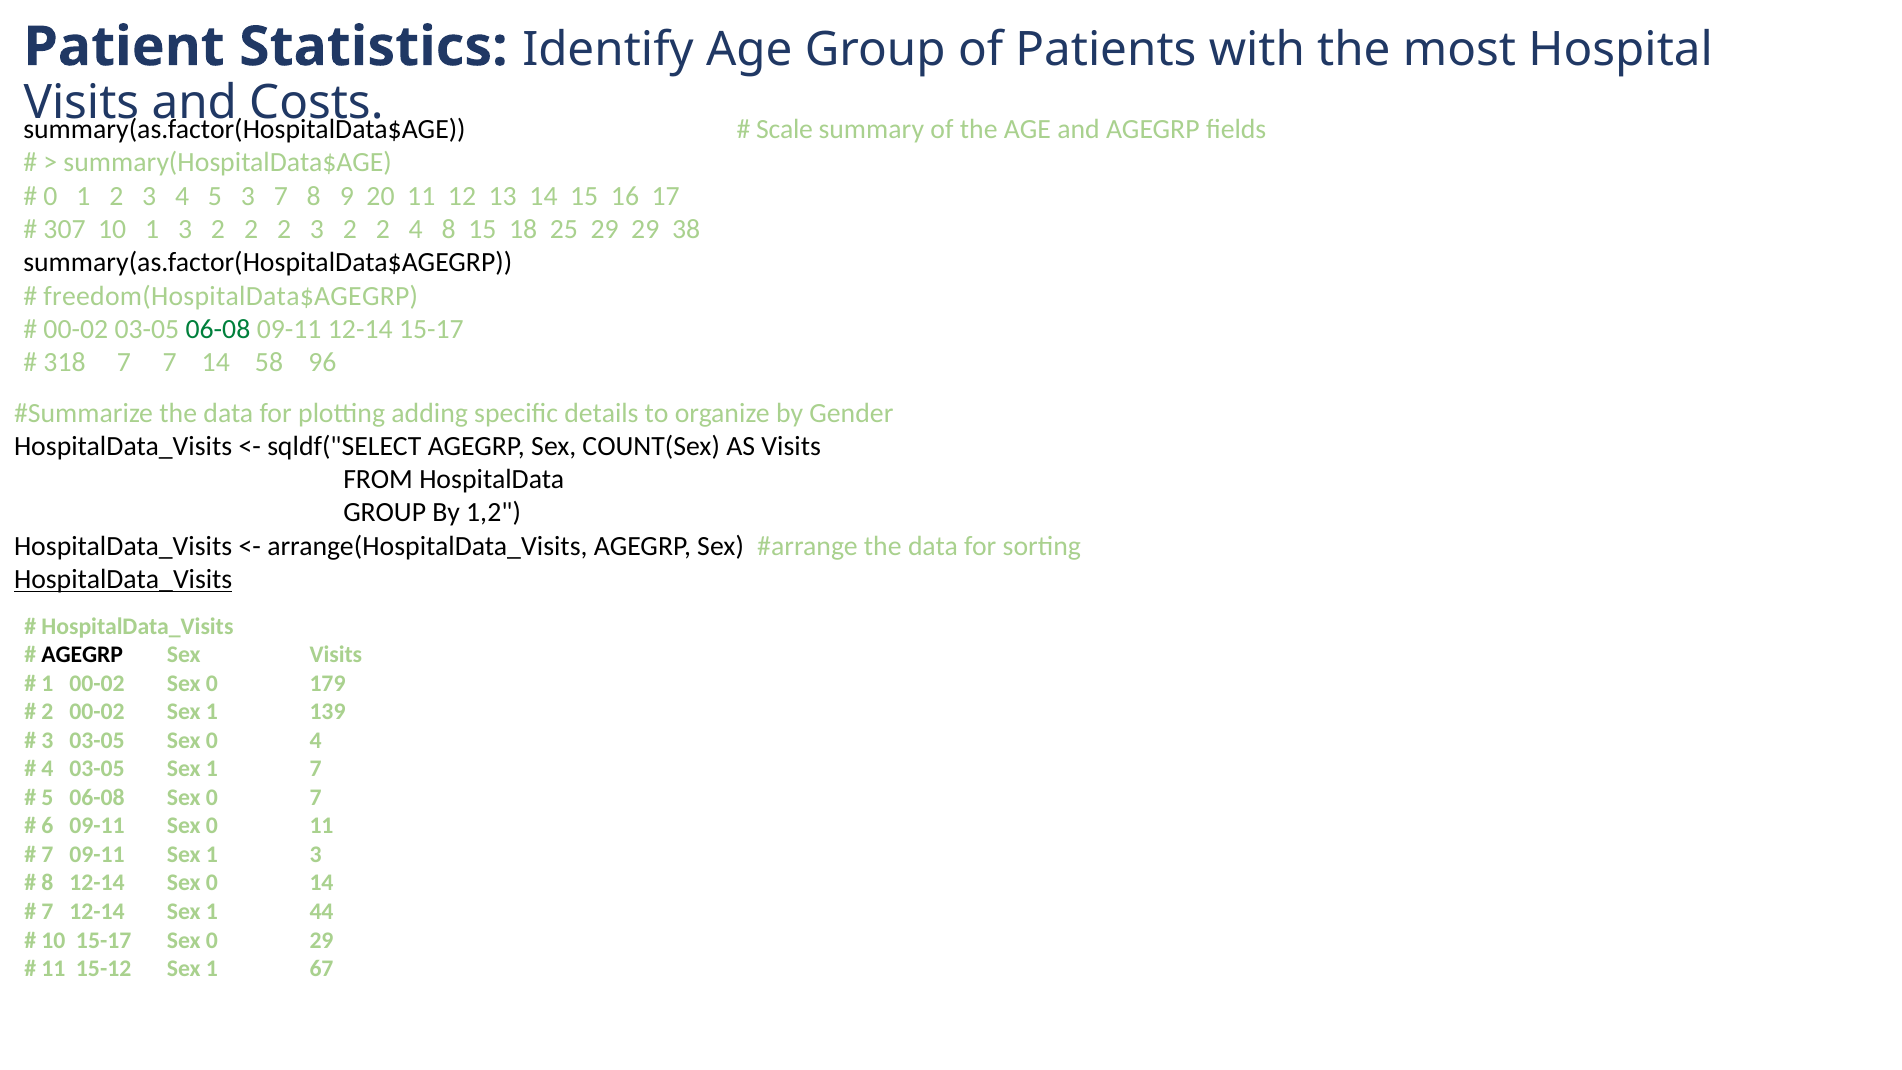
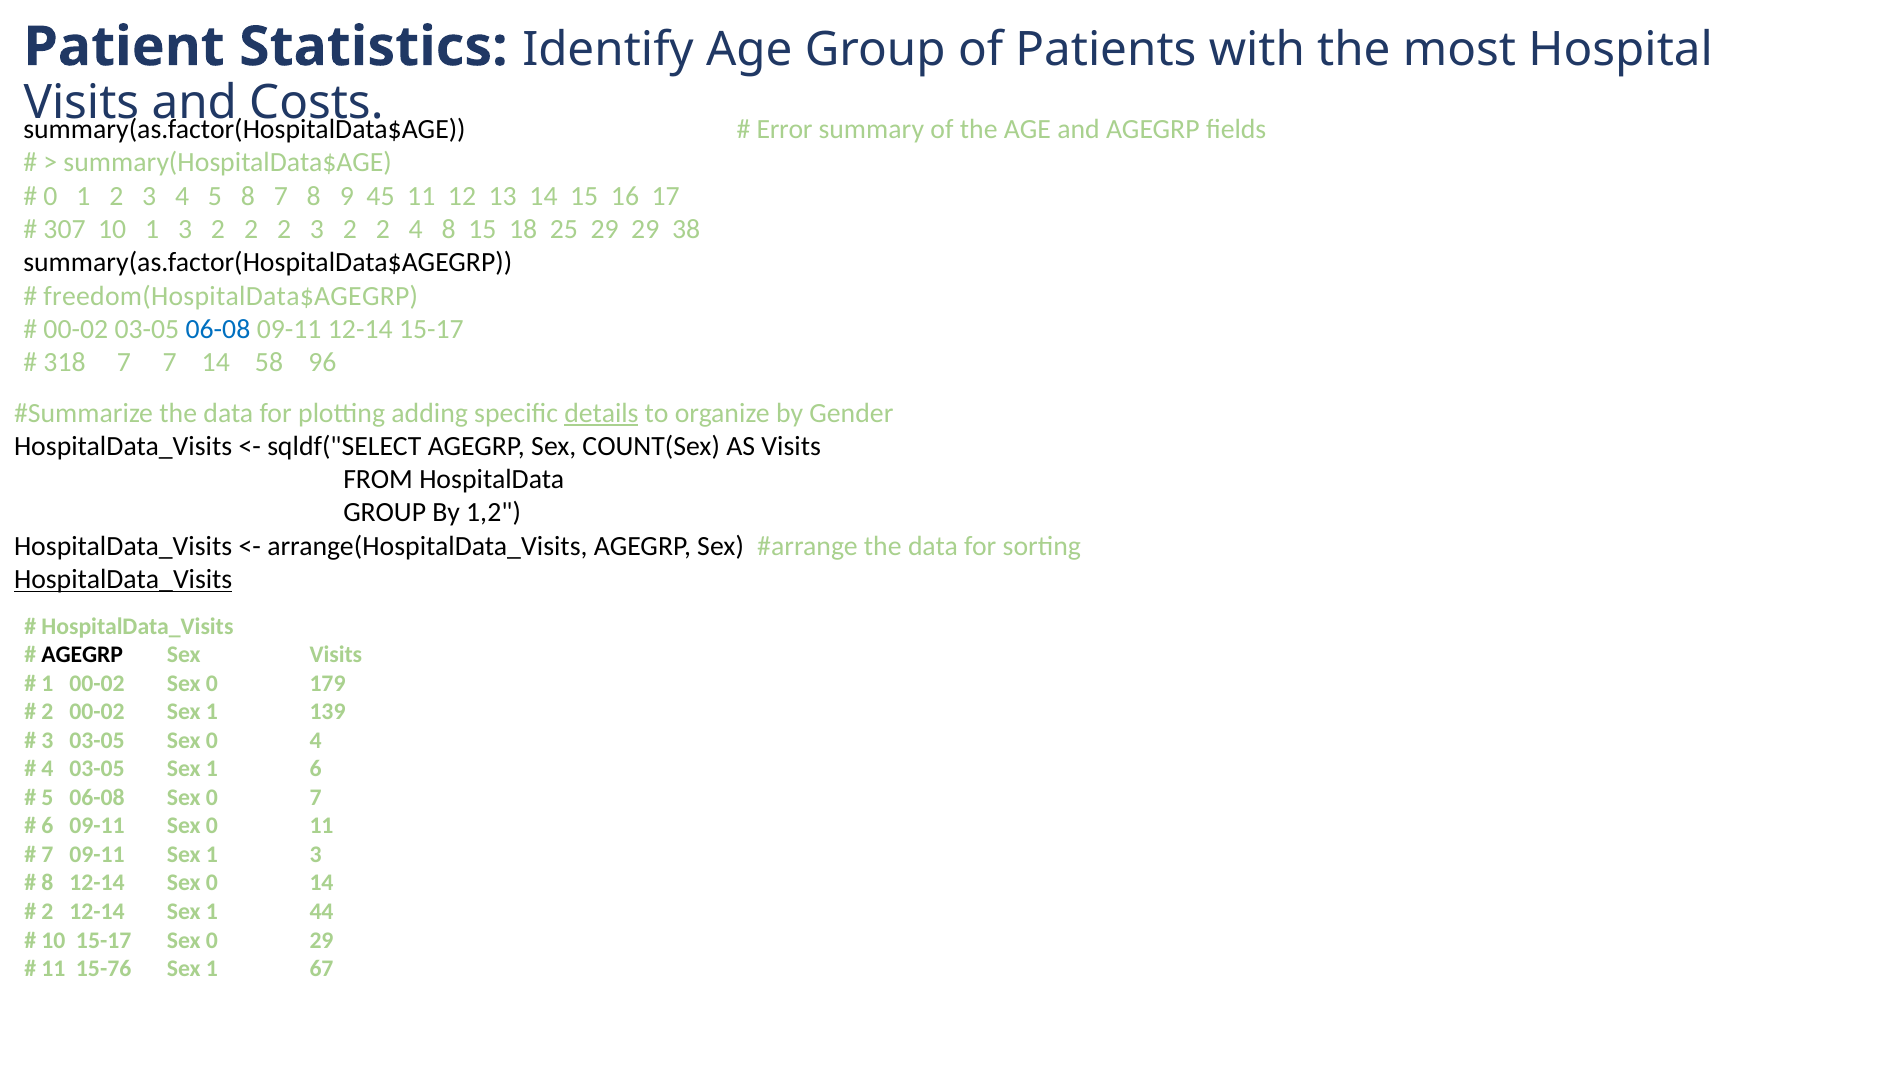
Scale: Scale -> Error
5 3: 3 -> 8
20: 20 -> 45
06-08 at (218, 329) colour: green -> blue
details underline: none -> present
1 7: 7 -> 6
7 at (47, 912): 7 -> 2
15-12: 15-12 -> 15-76
